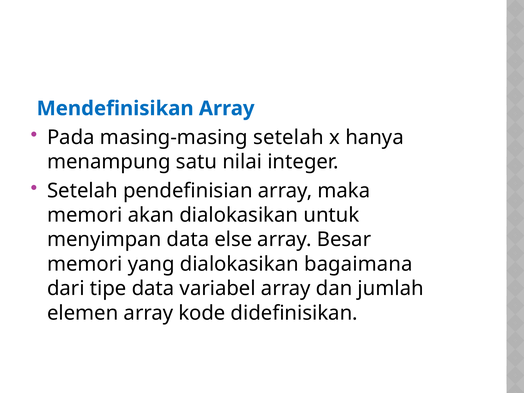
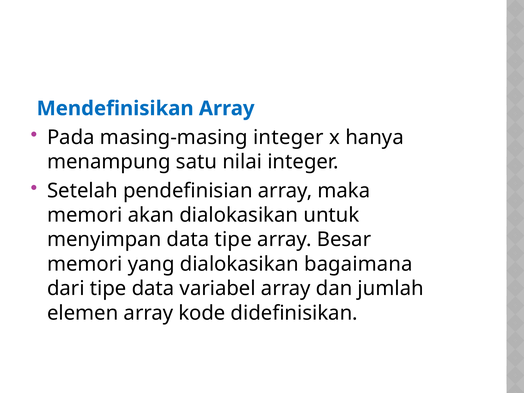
masing-masing setelah: setelah -> integer
data else: else -> tipe
